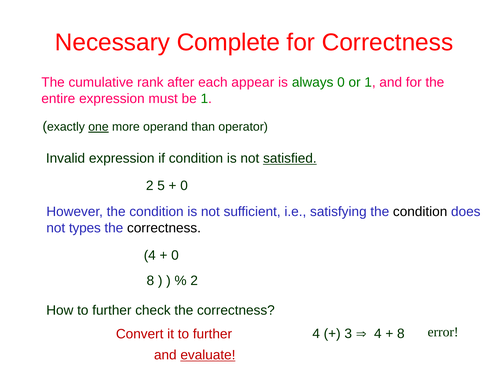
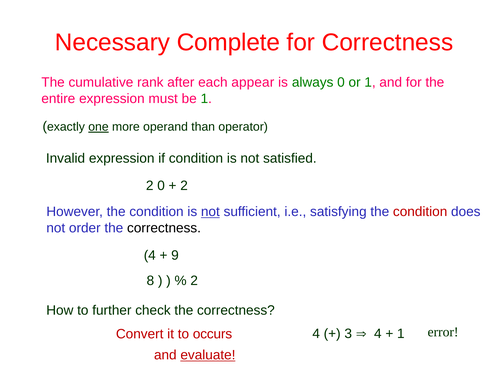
satisfied underline: present -> none
2 5: 5 -> 0
0 at (184, 186): 0 -> 2
not at (210, 212) underline: none -> present
condition at (420, 212) colour: black -> red
types: types -> order
0 at (175, 255): 0 -> 9
it to further: further -> occurs
8 at (401, 334): 8 -> 1
